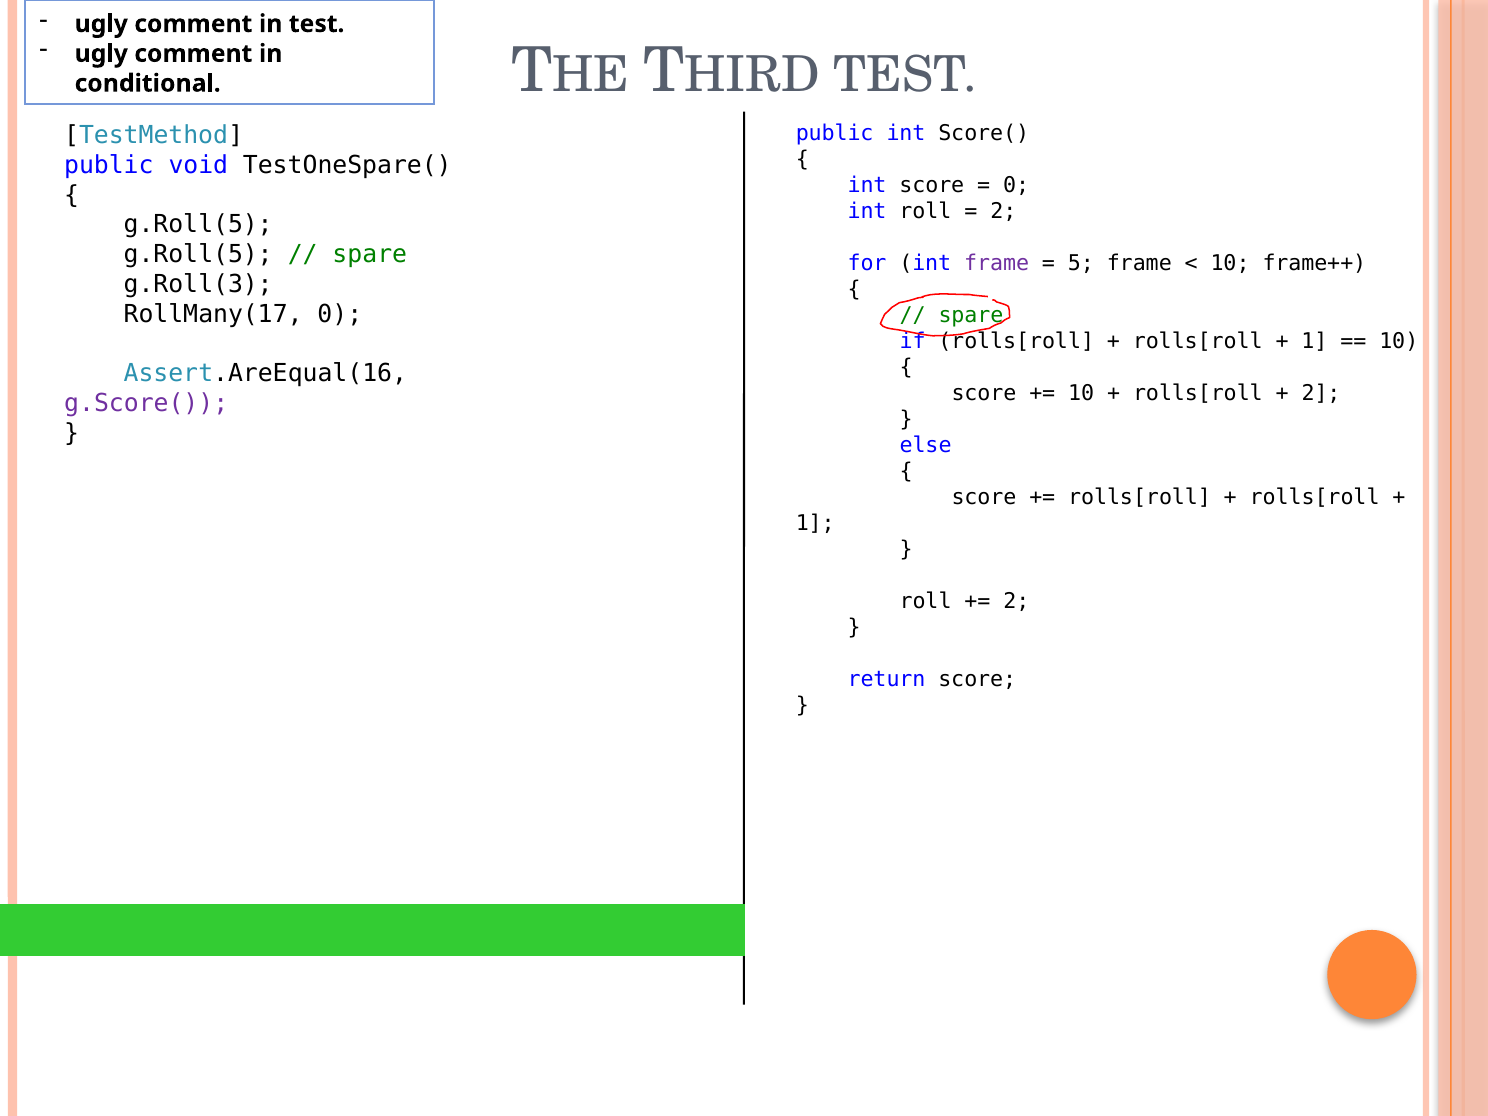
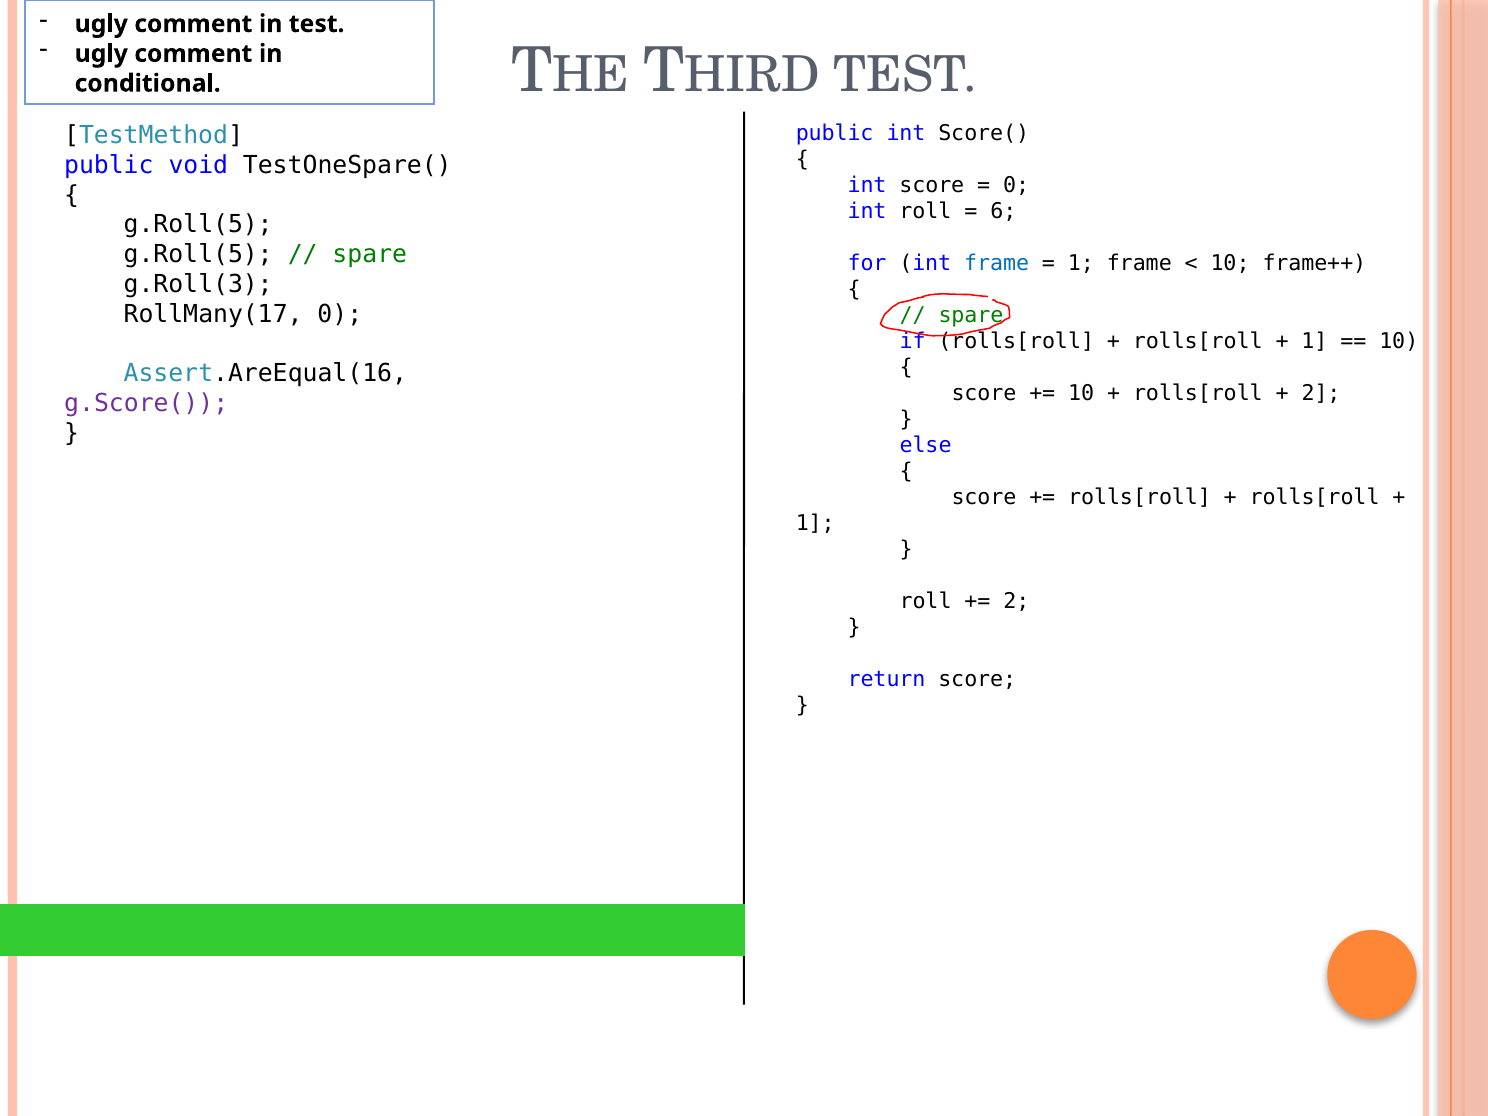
2 at (1003, 211): 2 -> 6
frame at (997, 263) colour: purple -> blue
5 at (1081, 263): 5 -> 1
